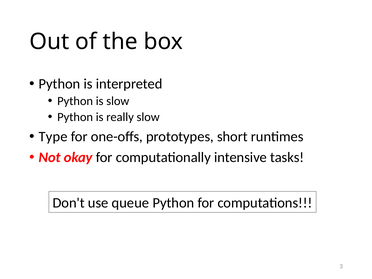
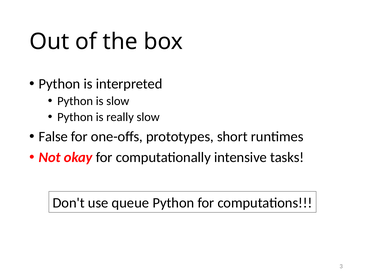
Type: Type -> False
